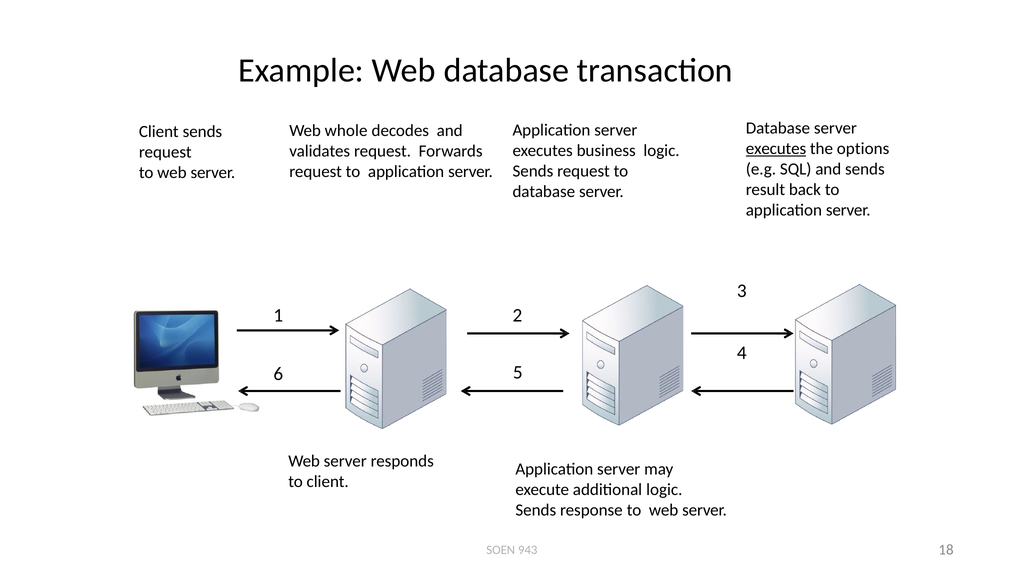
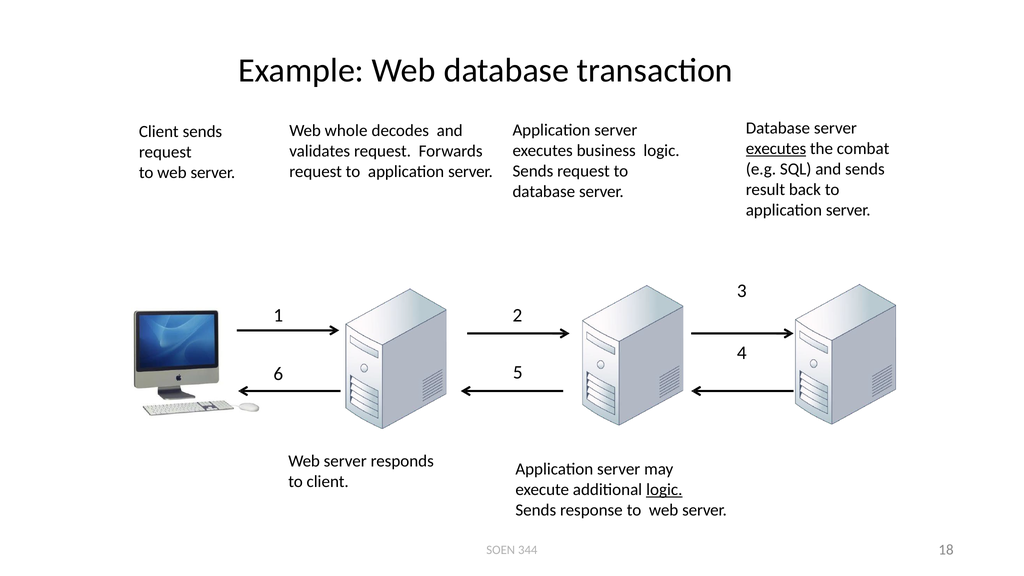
options: options -> combat
logic at (664, 490) underline: none -> present
943: 943 -> 344
